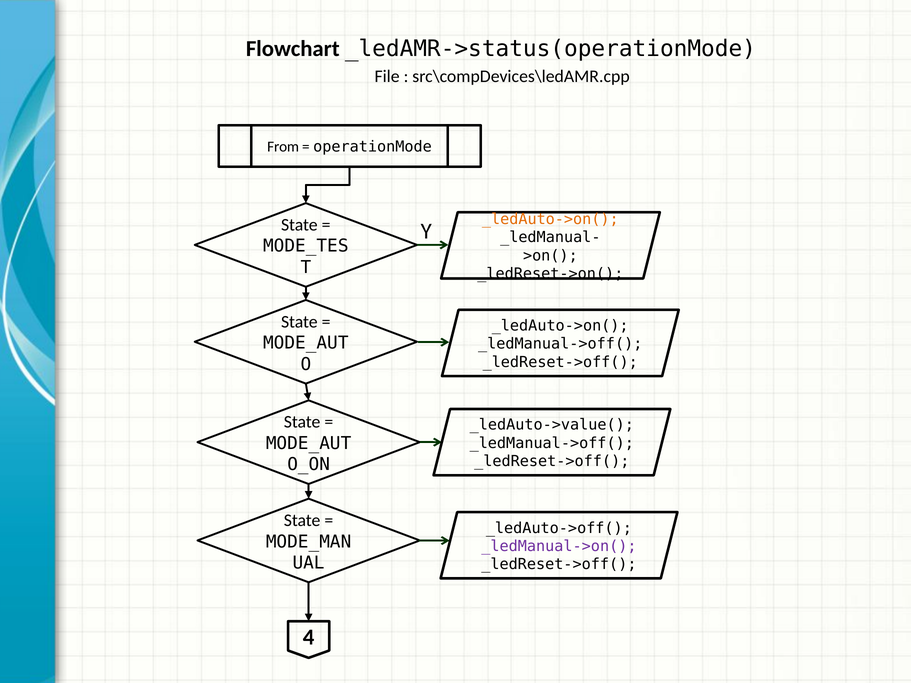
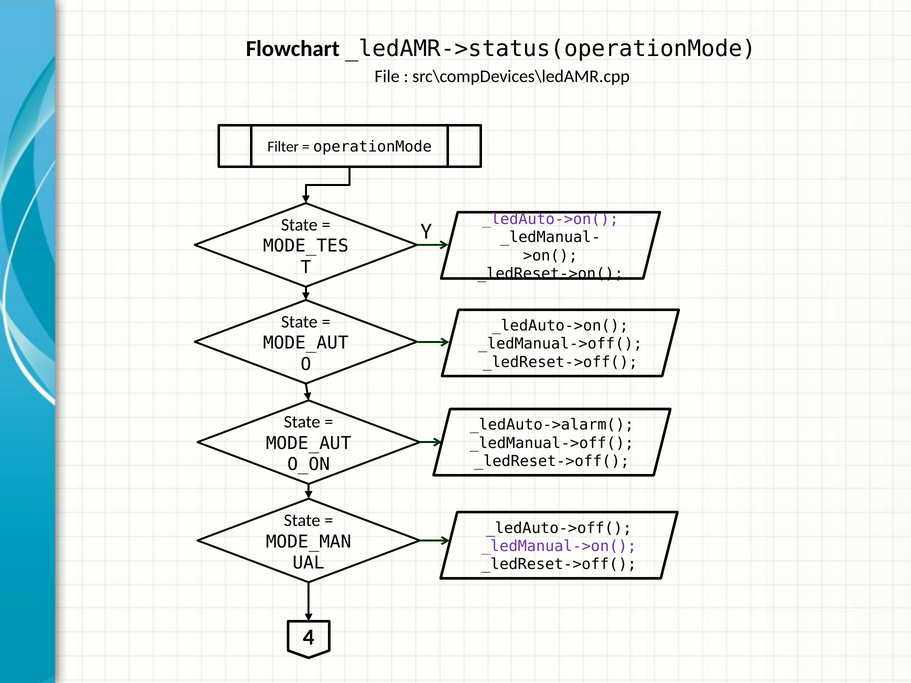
From: From -> Filter
_ledAuto->on( at (550, 219) colour: orange -> purple
_ledAuto->value(: _ledAuto->value( -> _ledAuto->alarm(
